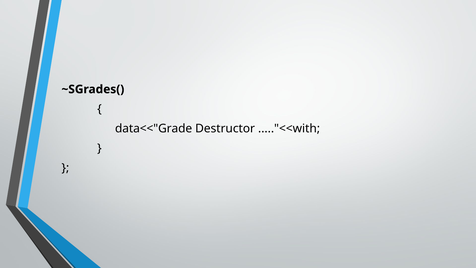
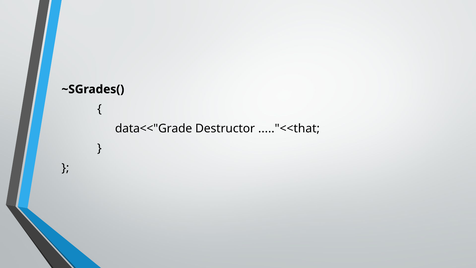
....."<<with: ....."<<with -> ....."<<that
